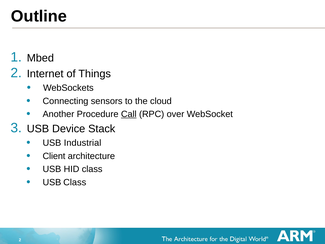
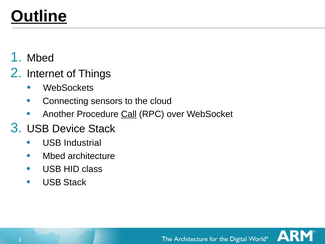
Outline underline: none -> present
Client at (54, 156): Client -> Mbed
USB Class: Class -> Stack
